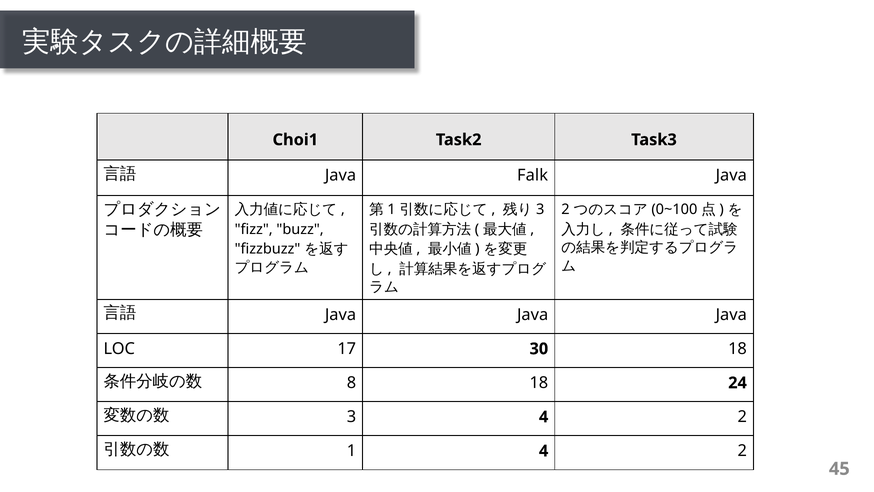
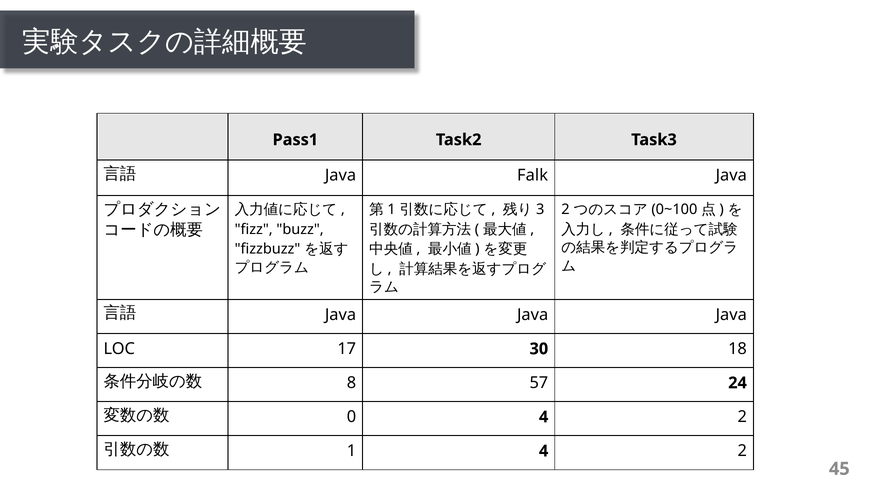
Choi1: Choi1 -> Pass1
8 18: 18 -> 57
3: 3 -> 0
